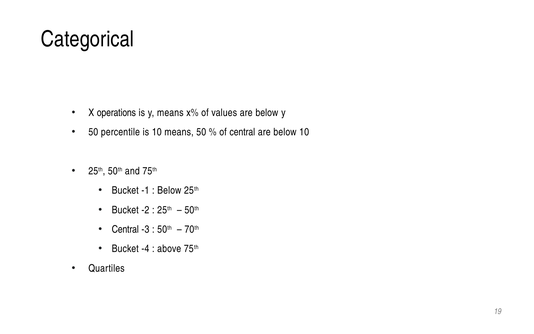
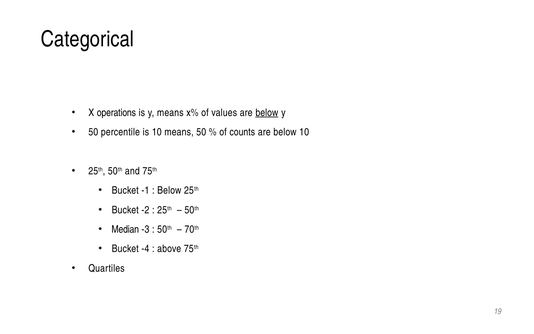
below at (267, 113) underline: none -> present
of central: central -> counts
Central at (125, 229): Central -> Median
